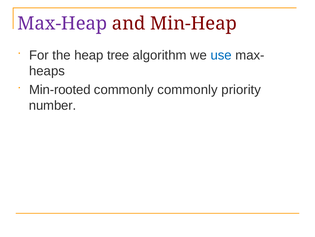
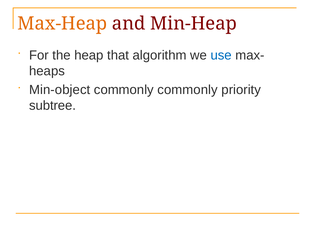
Max-Heap colour: purple -> orange
tree: tree -> that
Min-rooted: Min-rooted -> Min-object
number: number -> subtree
